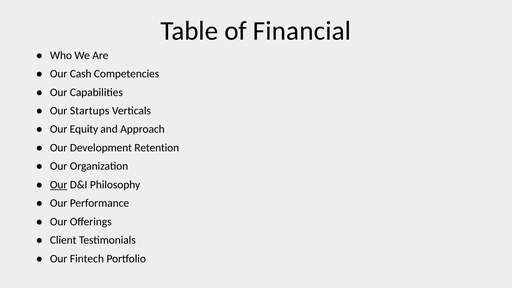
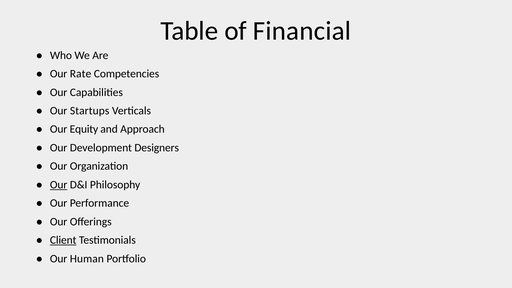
Cash: Cash -> Rate
Retention: Retention -> Designers
Client underline: none -> present
Fintech: Fintech -> Human
